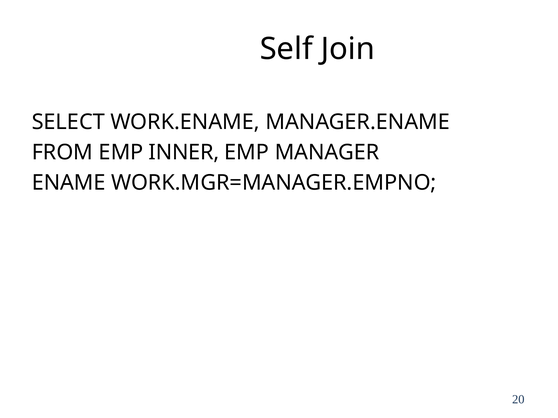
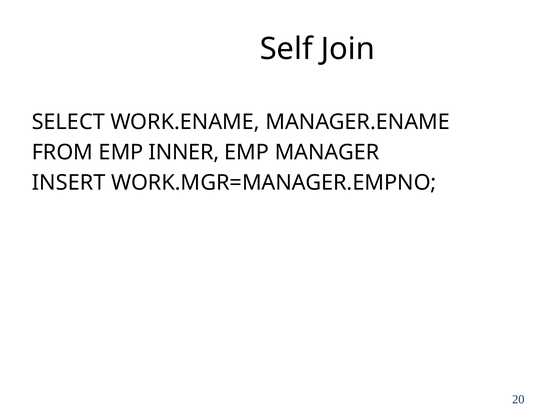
ENAME: ENAME -> INSERT
